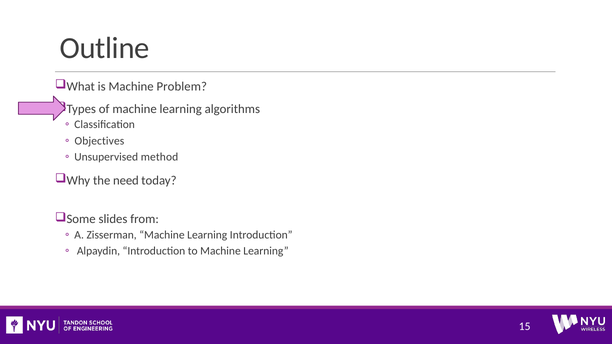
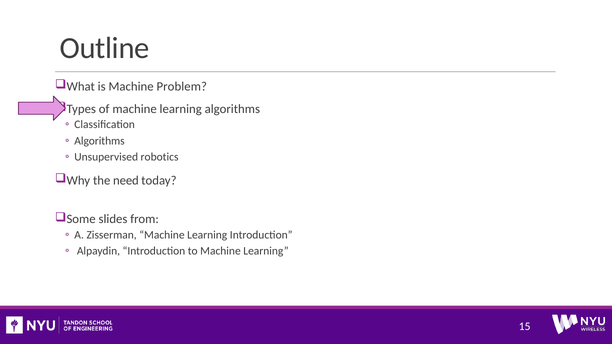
Objectives at (99, 141): Objectives -> Algorithms
method: method -> robotics
